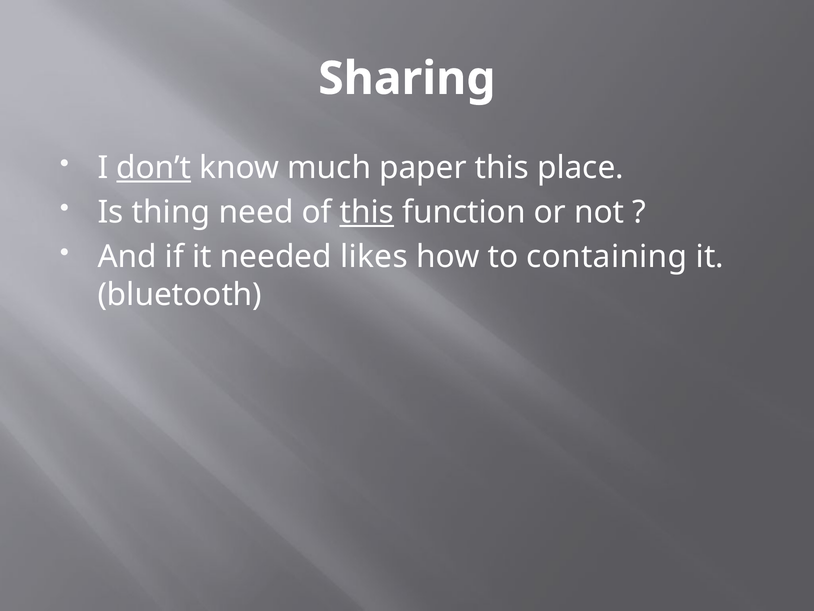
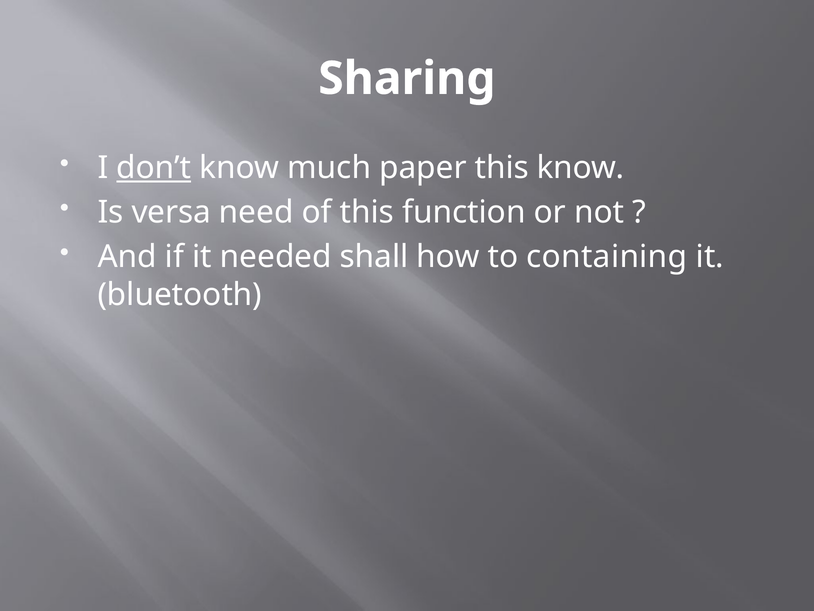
this place: place -> know
thing: thing -> versa
this at (367, 212) underline: present -> none
likes: likes -> shall
